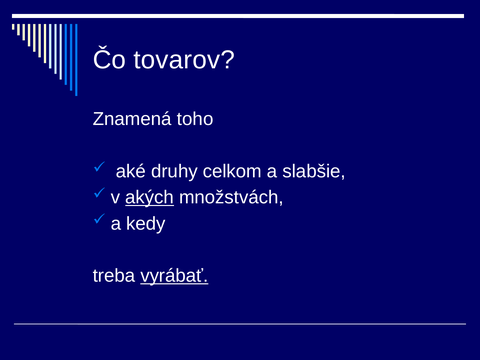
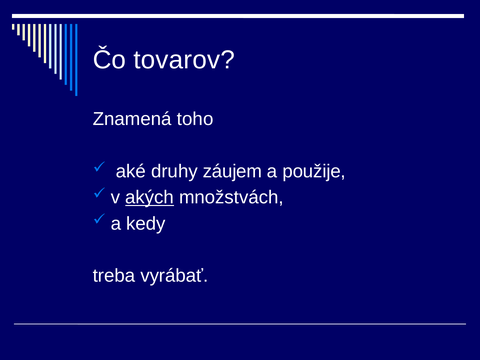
celkom: celkom -> záujem
slabšie: slabšie -> použije
vyrábať underline: present -> none
